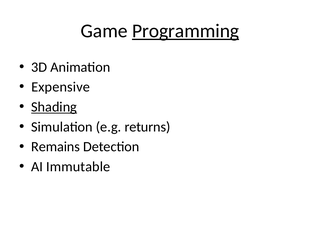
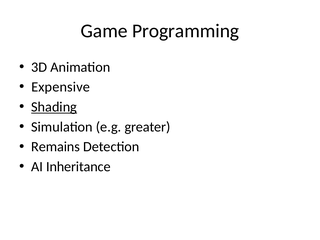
Programming underline: present -> none
returns: returns -> greater
Immutable: Immutable -> Inheritance
